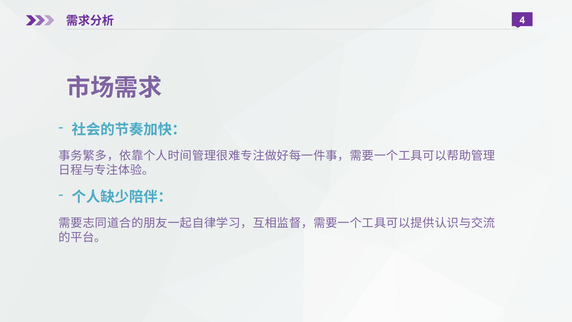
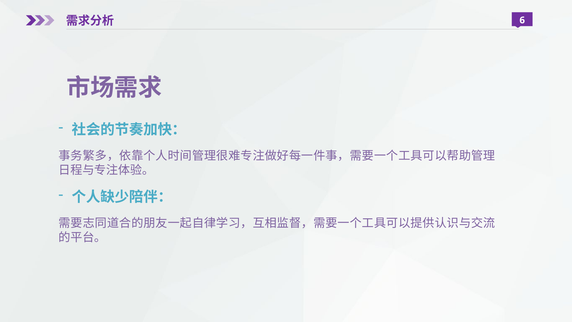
4: 4 -> 6
